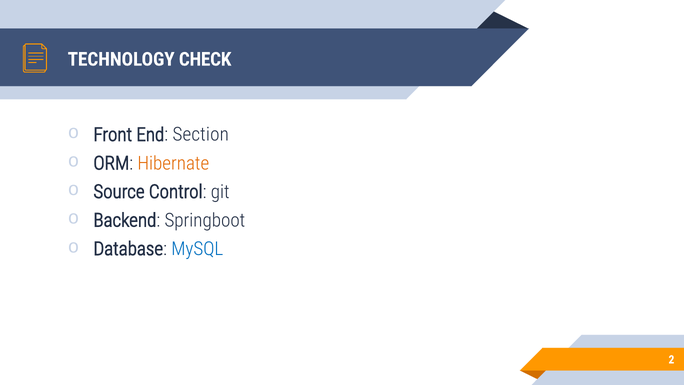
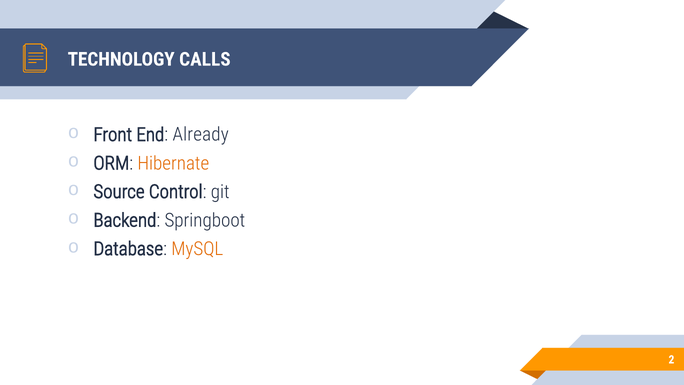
CHECK: CHECK -> CALLS
Section: Section -> Already
MySQL colour: blue -> orange
